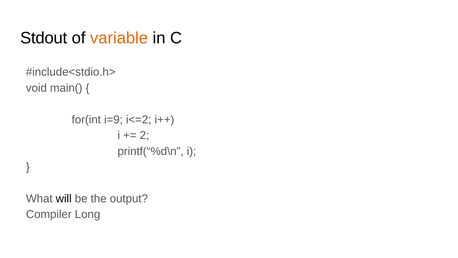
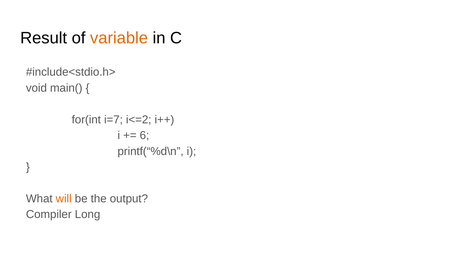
Stdout: Stdout -> Result
i=9: i=9 -> i=7
2: 2 -> 6
will colour: black -> orange
